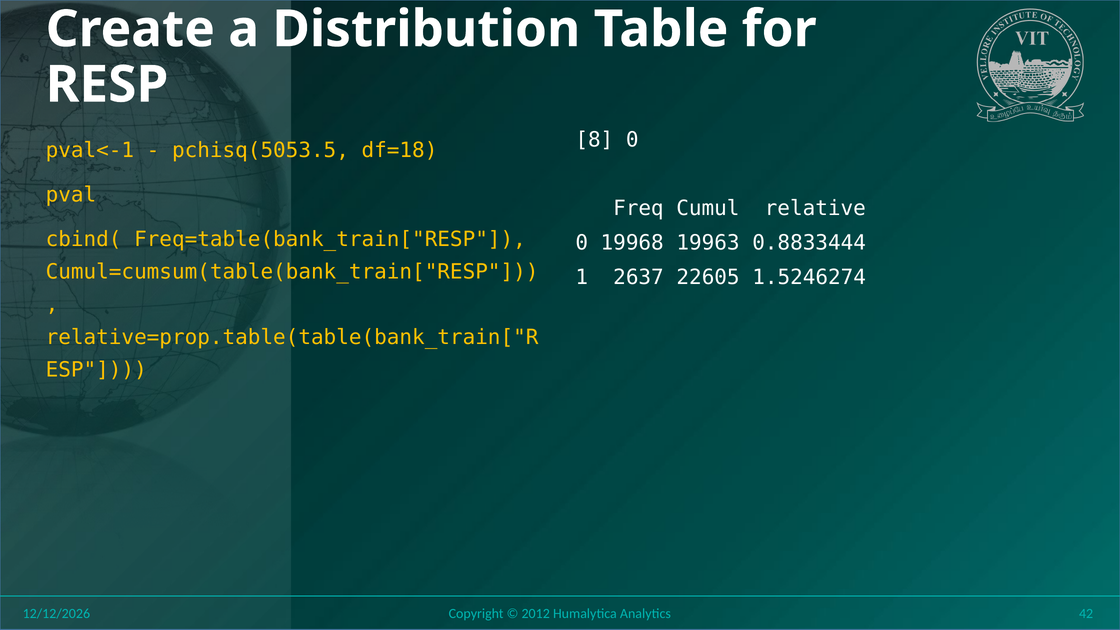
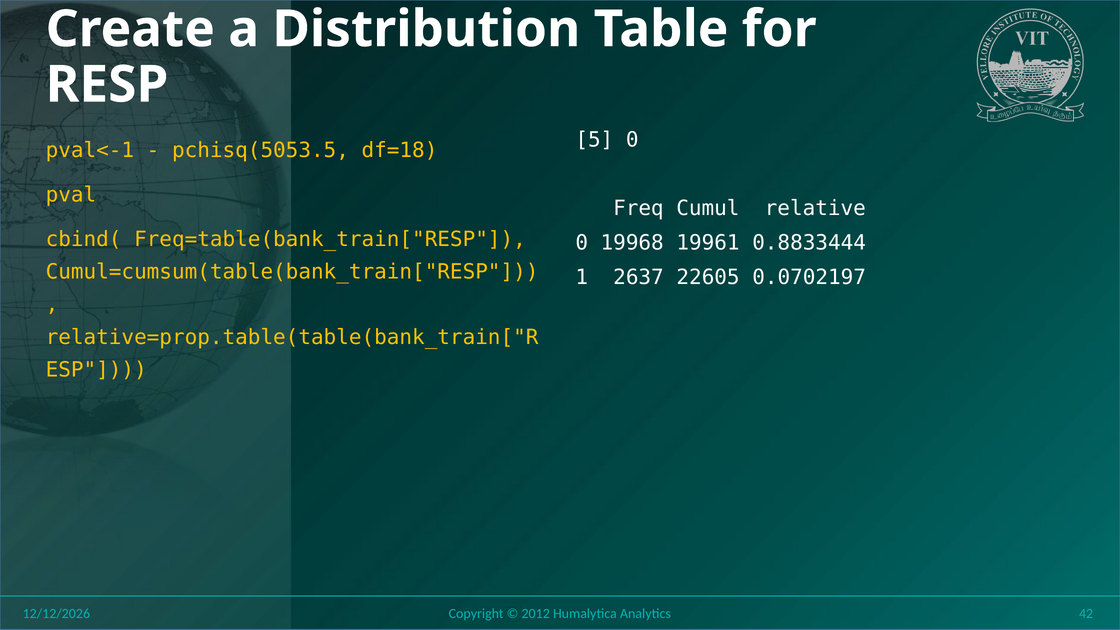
8: 8 -> 5
19963: 19963 -> 19961
1.5246274: 1.5246274 -> 0.0702197
